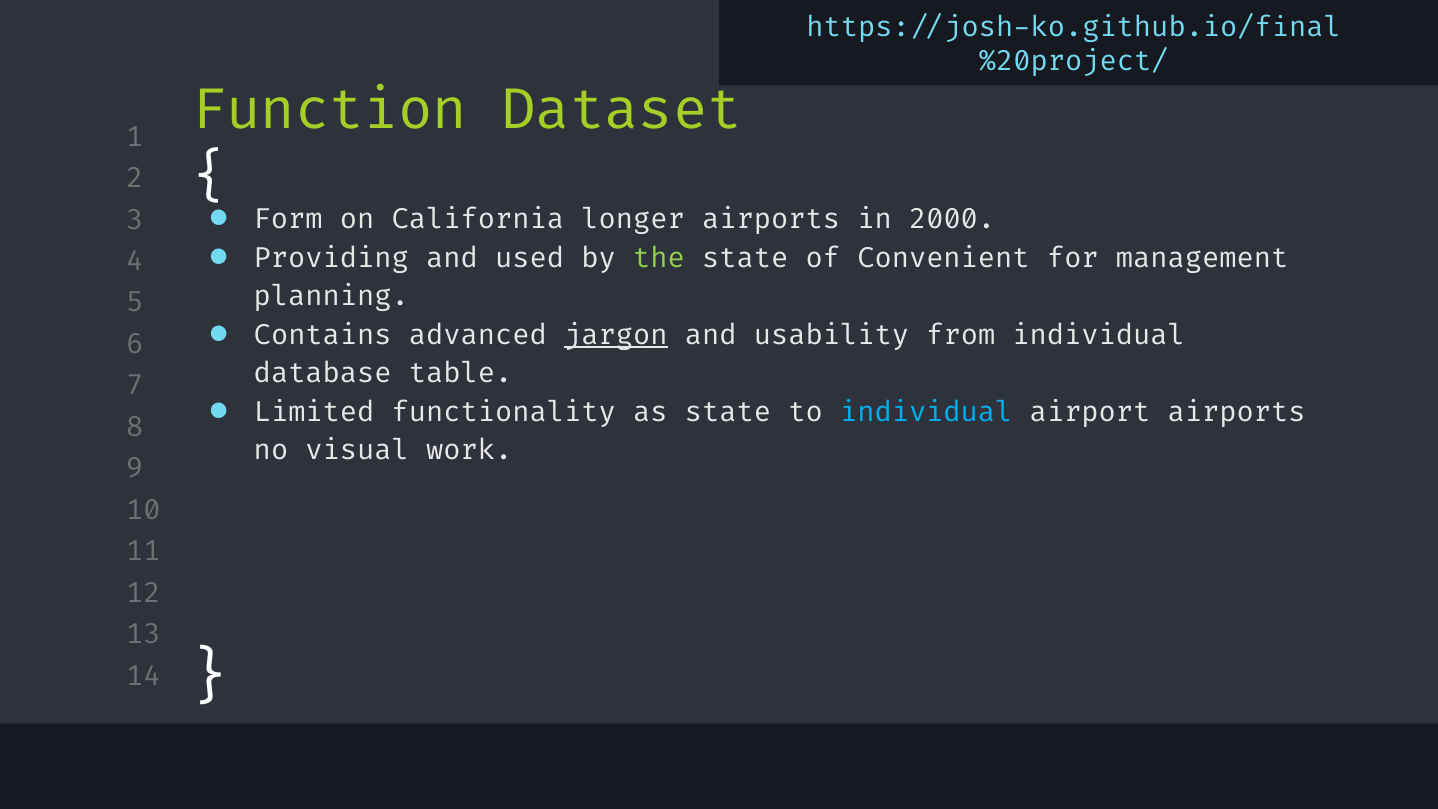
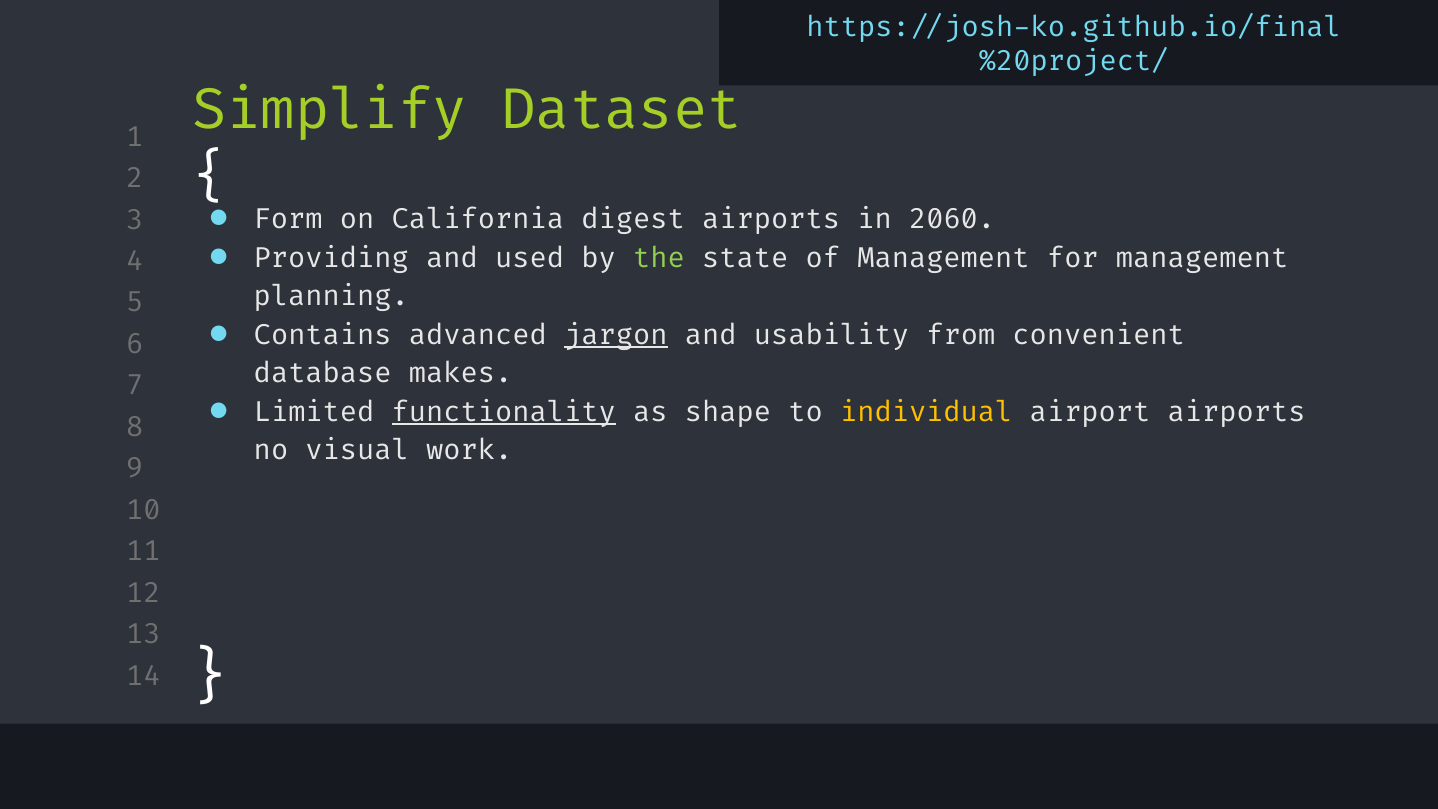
Function: Function -> Simplify
longer: longer -> digest
2000: 2000 -> 2060
of Convenient: Convenient -> Management
from individual: individual -> convenient
table: table -> makes
functionality underline: none -> present
as state: state -> shape
individual at (926, 412) colour: light blue -> yellow
